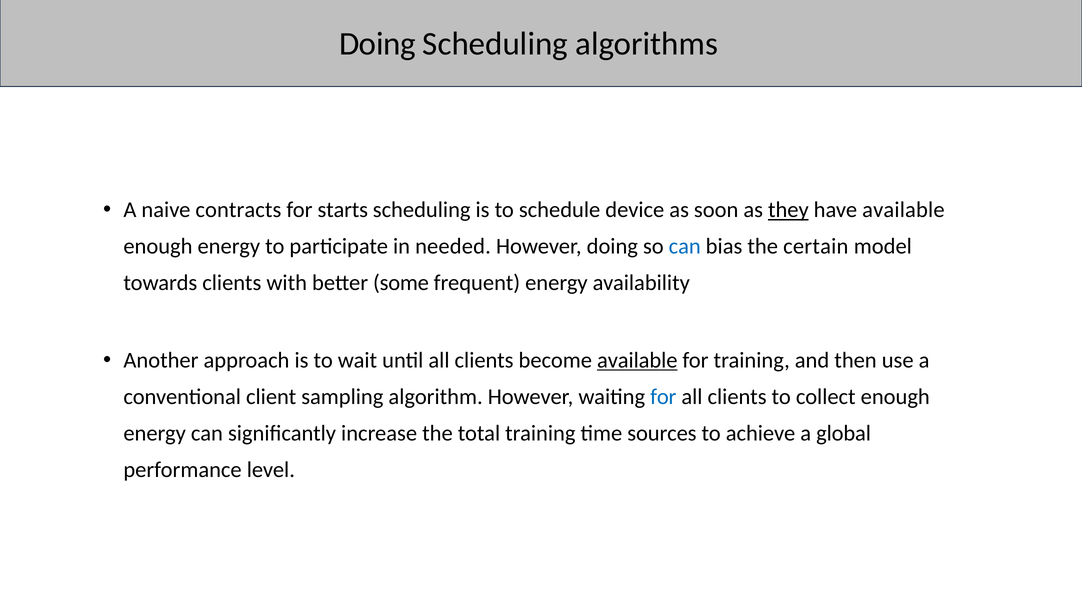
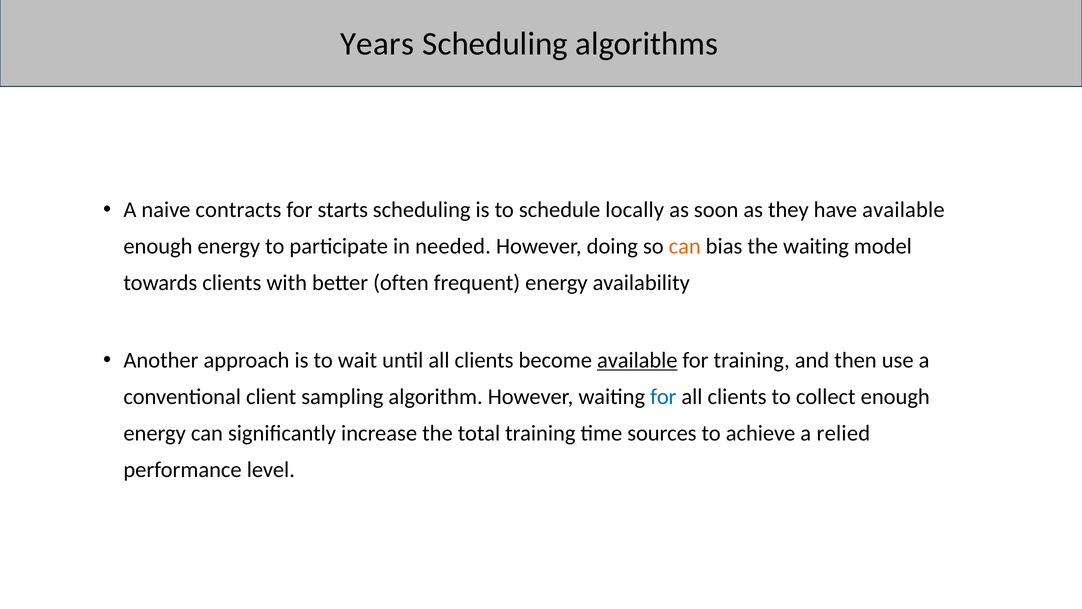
Doing at (377, 44): Doing -> Years
device: device -> locally
they underline: present -> none
can at (685, 246) colour: blue -> orange
the certain: certain -> waiting
some: some -> often
global: global -> relied
